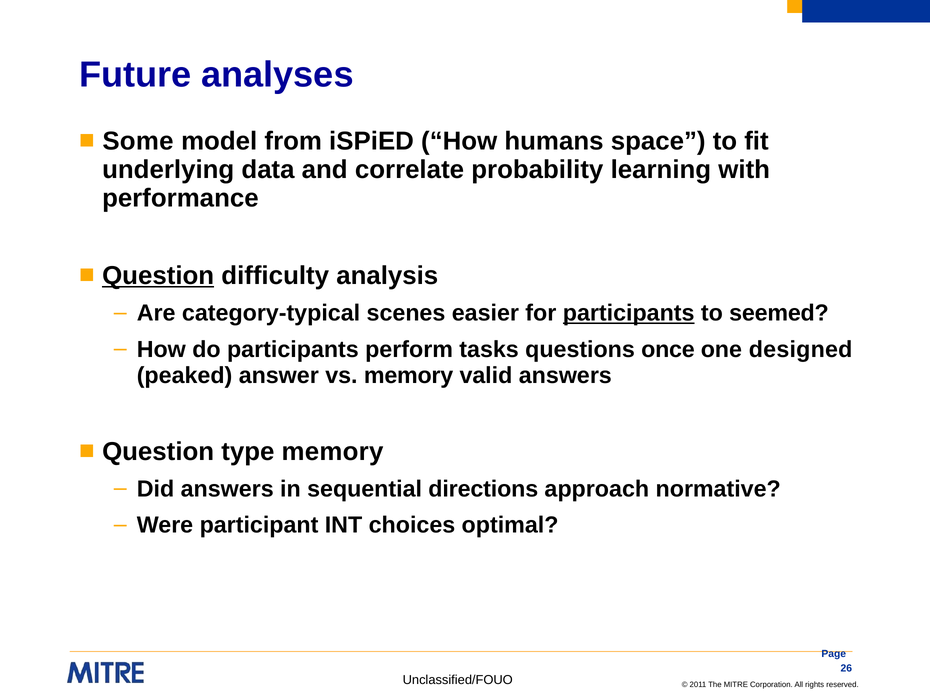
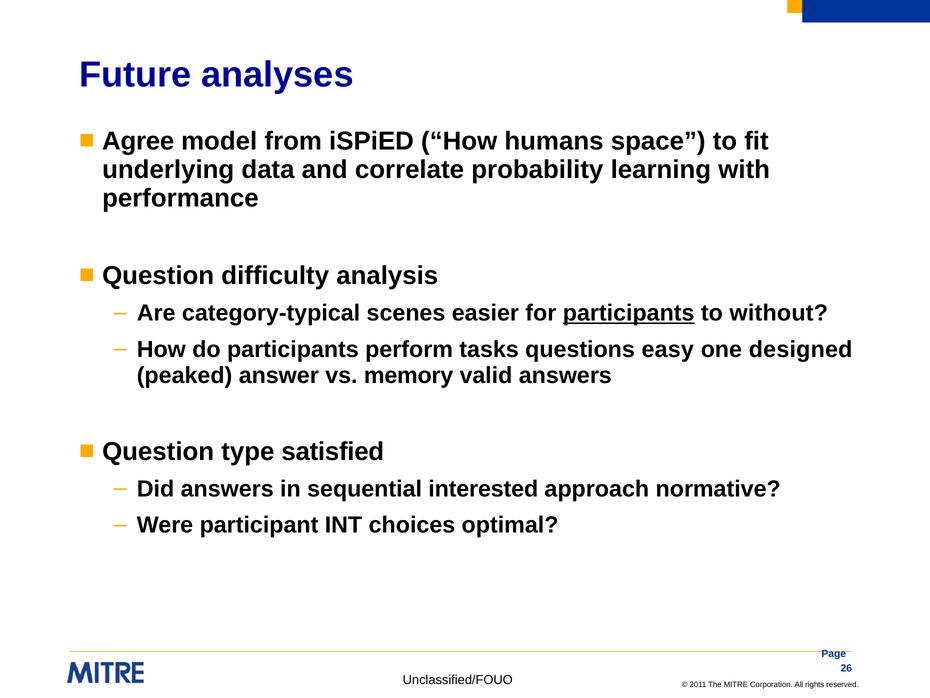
Some: Some -> Agree
Question at (158, 275) underline: present -> none
seemed: seemed -> without
once: once -> easy
type memory: memory -> satisfied
directions: directions -> interested
